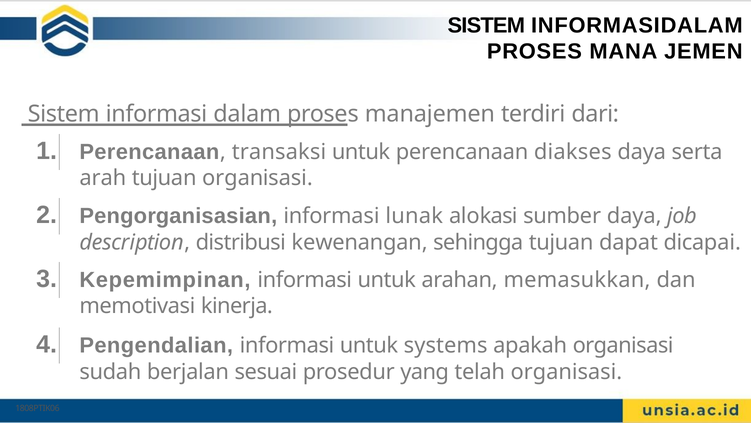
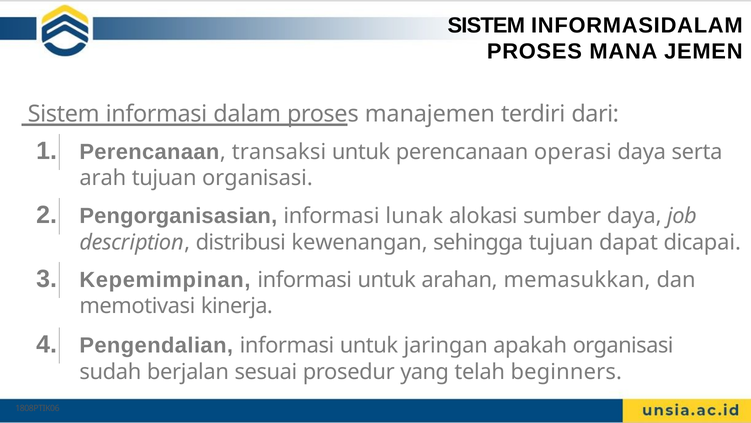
diakses: diakses -> operasi
systems: systems -> jaringan
telah organisasi: organisasi -> beginners
